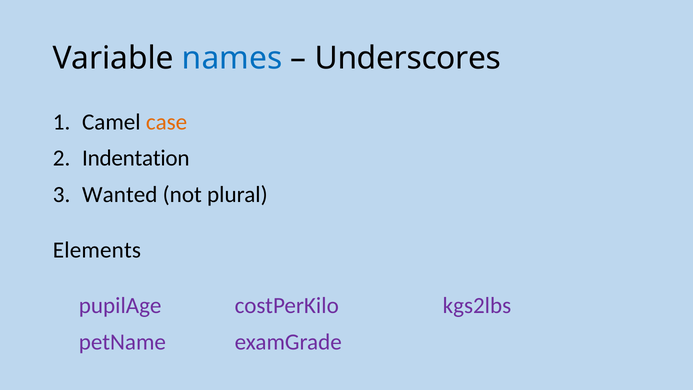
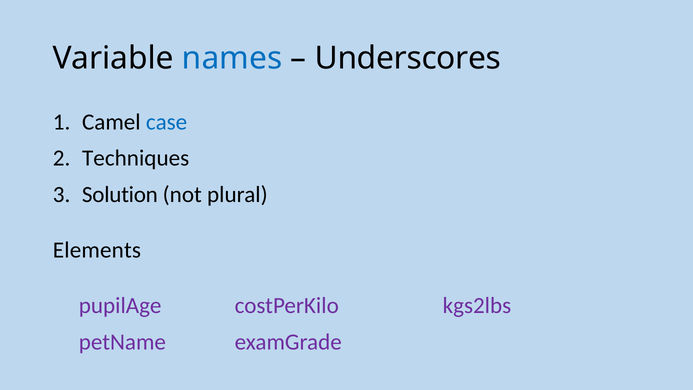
case colour: orange -> blue
Indentation: Indentation -> Techniques
Wanted: Wanted -> Solution
